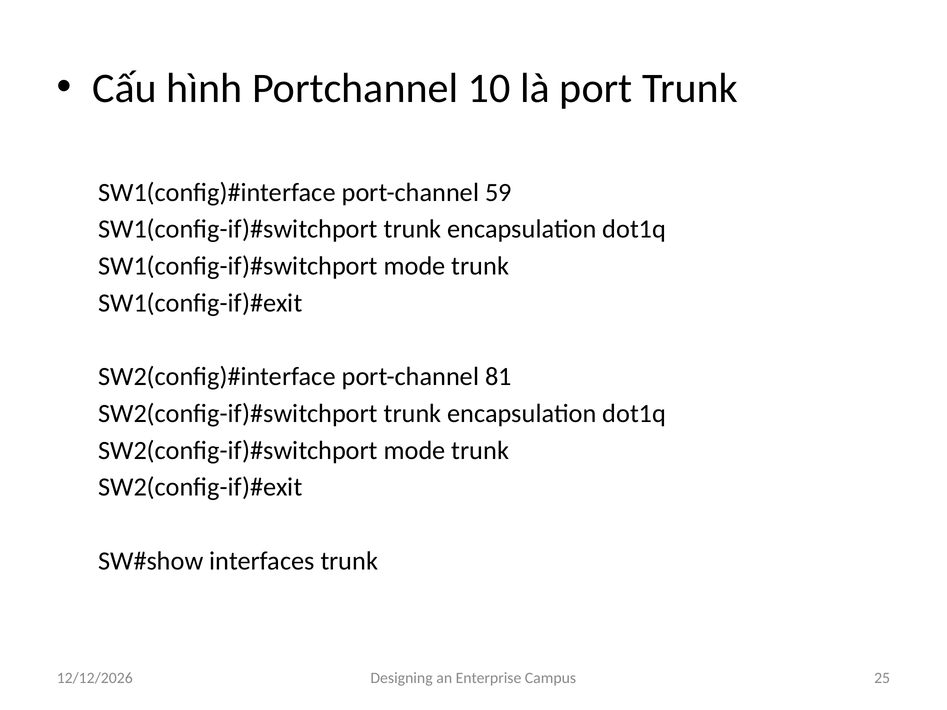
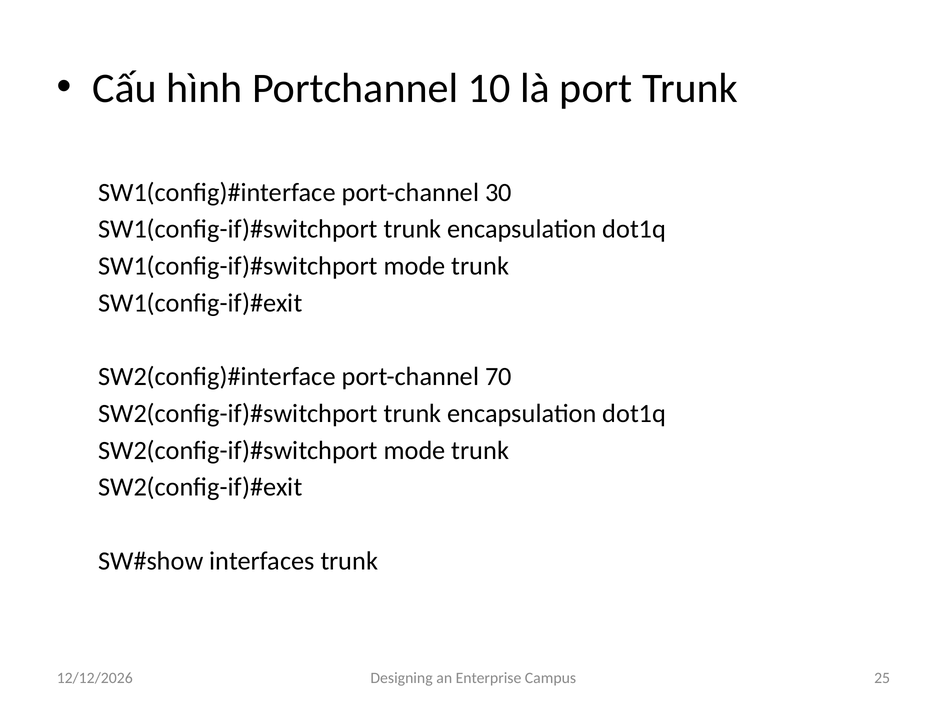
59: 59 -> 30
81: 81 -> 70
